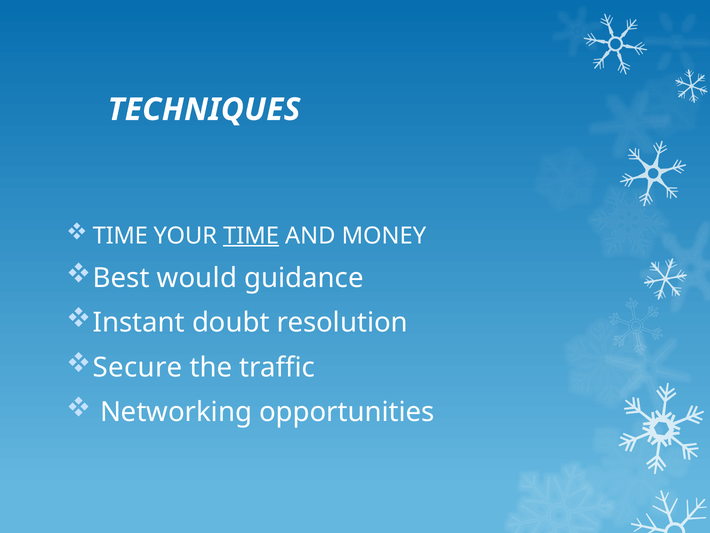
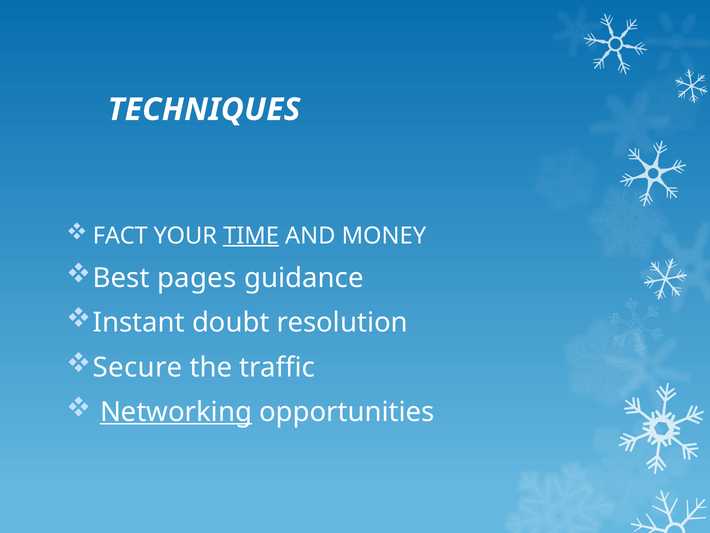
TIME at (120, 236): TIME -> FACT
would: would -> pages
Networking underline: none -> present
